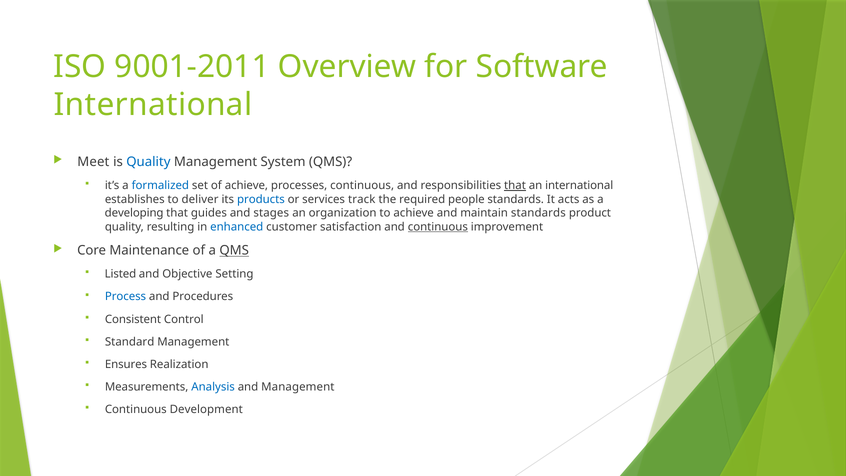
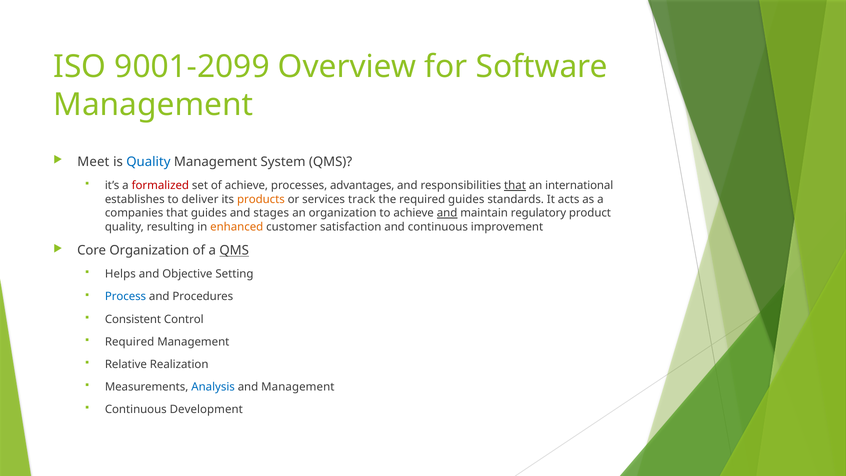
9001-2011: 9001-2011 -> 9001-2099
International at (153, 105): International -> Management
formalized colour: blue -> red
processes continuous: continuous -> advantages
products colour: blue -> orange
required people: people -> guides
developing: developing -> companies
and at (447, 213) underline: none -> present
maintain standards: standards -> regulatory
enhanced colour: blue -> orange
continuous at (438, 227) underline: present -> none
Core Maintenance: Maintenance -> Organization
Listed: Listed -> Helps
Standard at (130, 342): Standard -> Required
Ensures: Ensures -> Relative
